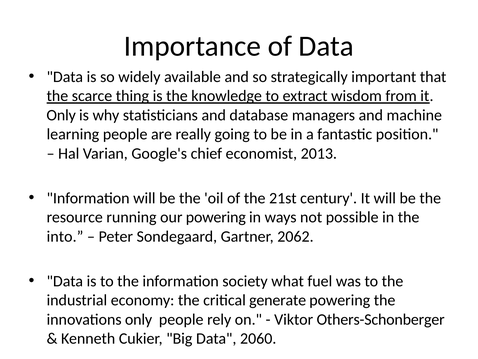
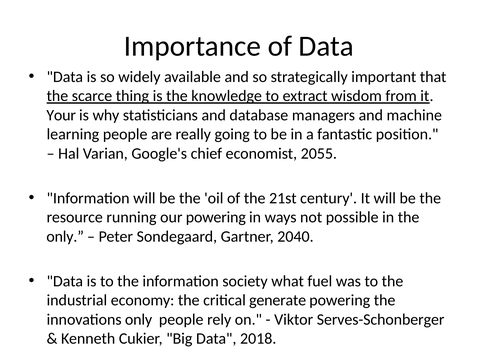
Only at (61, 115): Only -> Your
2013: 2013 -> 2055
into at (65, 236): into -> only
2062: 2062 -> 2040
Others-Schonberger: Others-Schonberger -> Serves-Schonberger
2060: 2060 -> 2018
